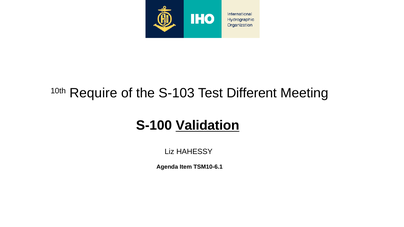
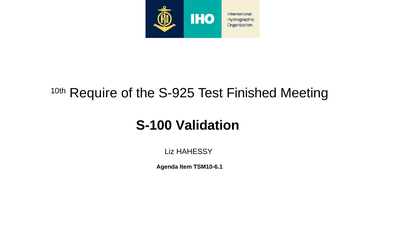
S-103: S-103 -> S-925
Different: Different -> Finished
Validation underline: present -> none
